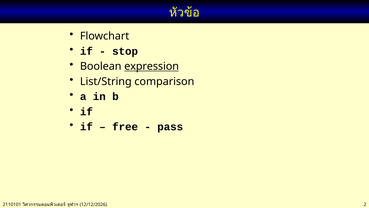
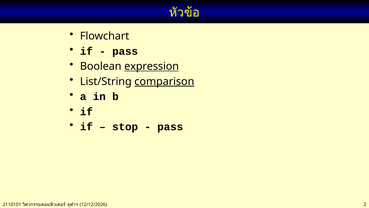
stop at (125, 51): stop -> pass
comparison underline: none -> present
free: free -> stop
